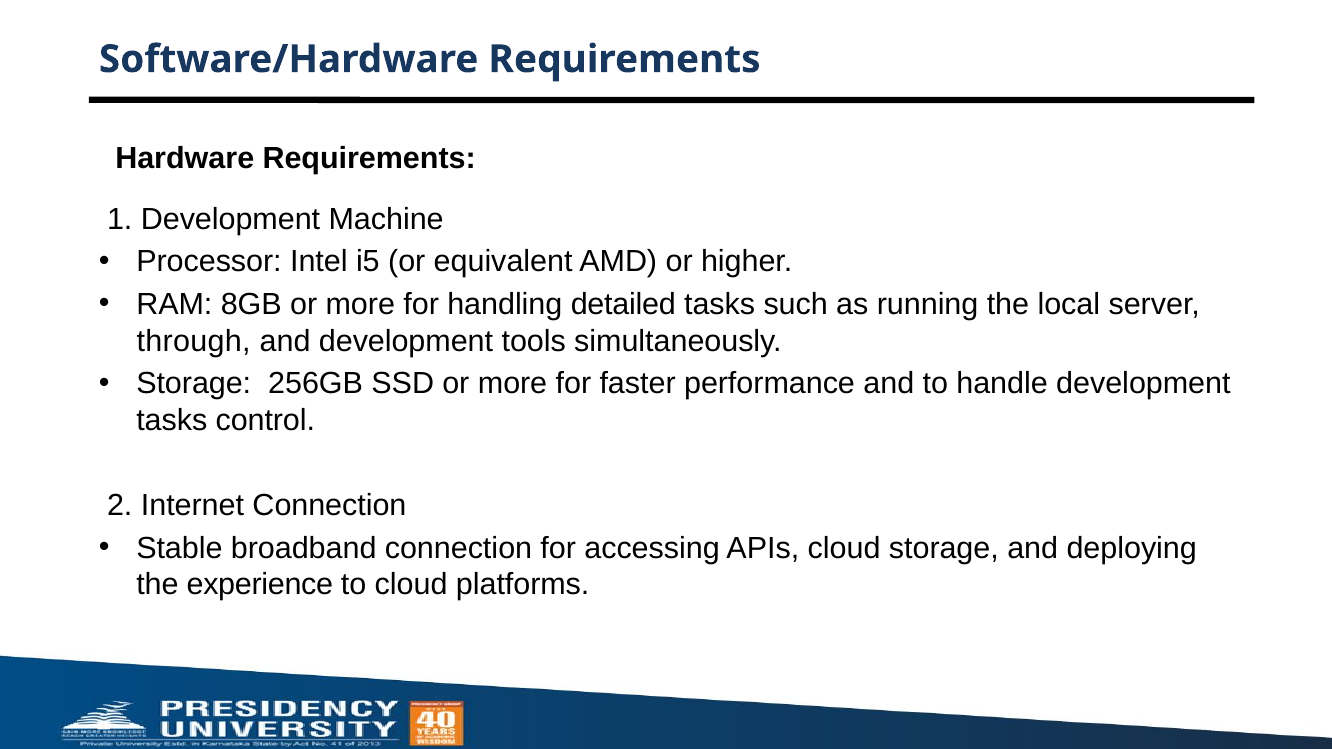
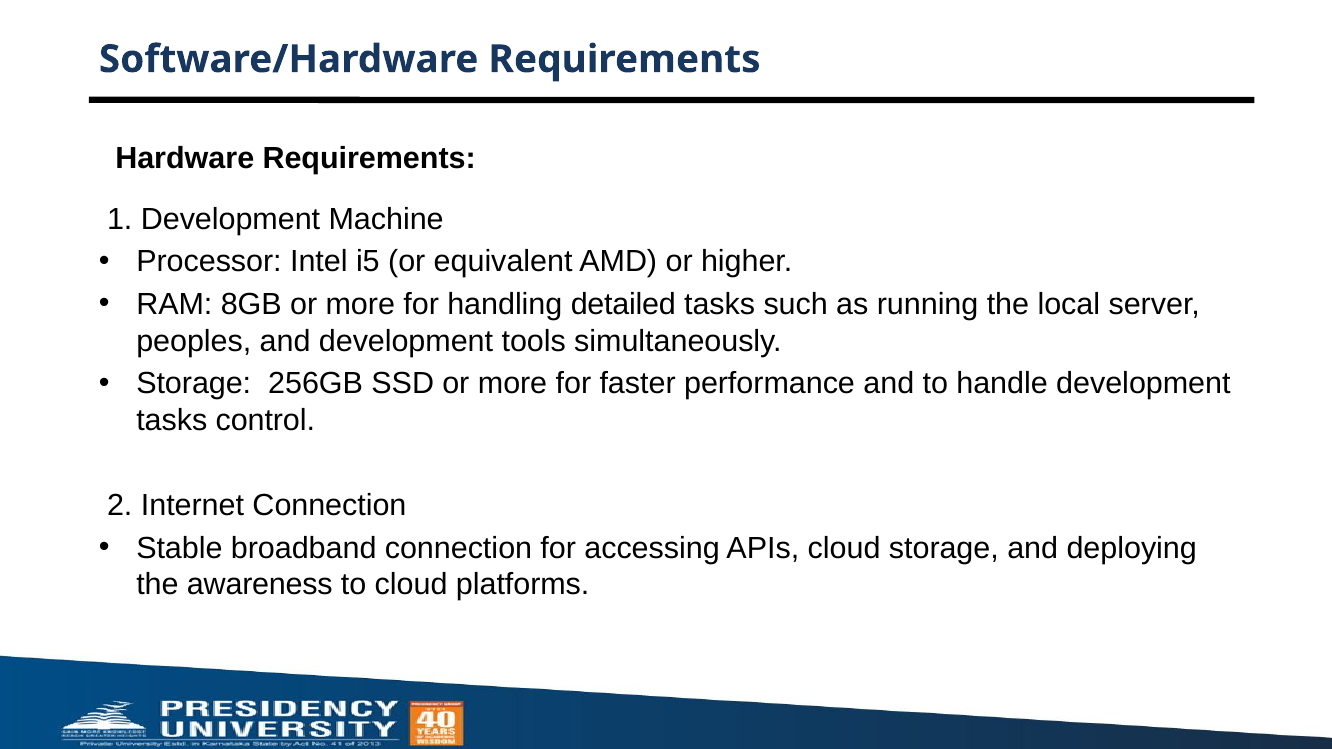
through: through -> peoples
experience: experience -> awareness
